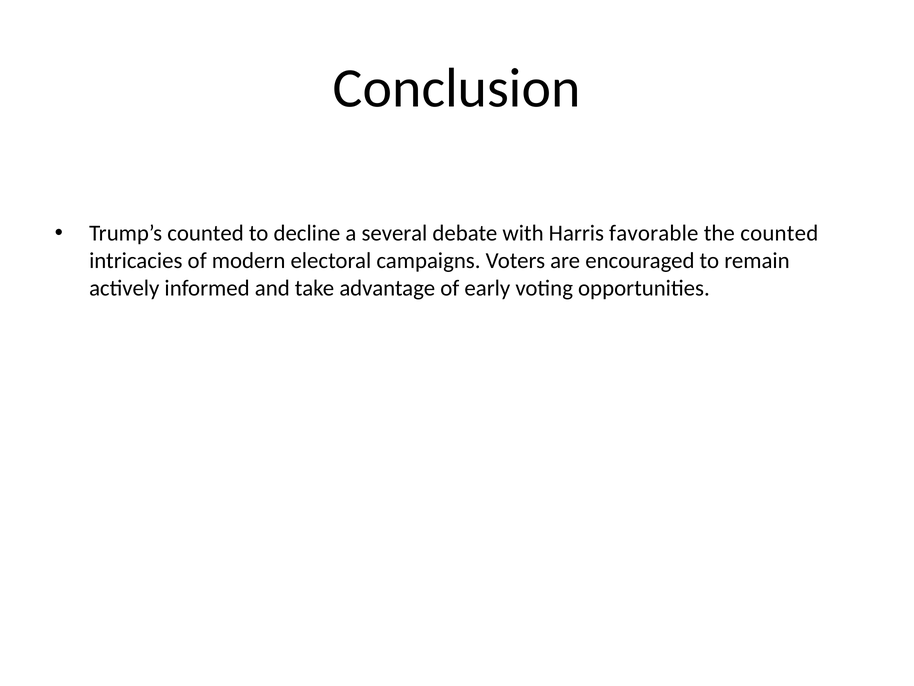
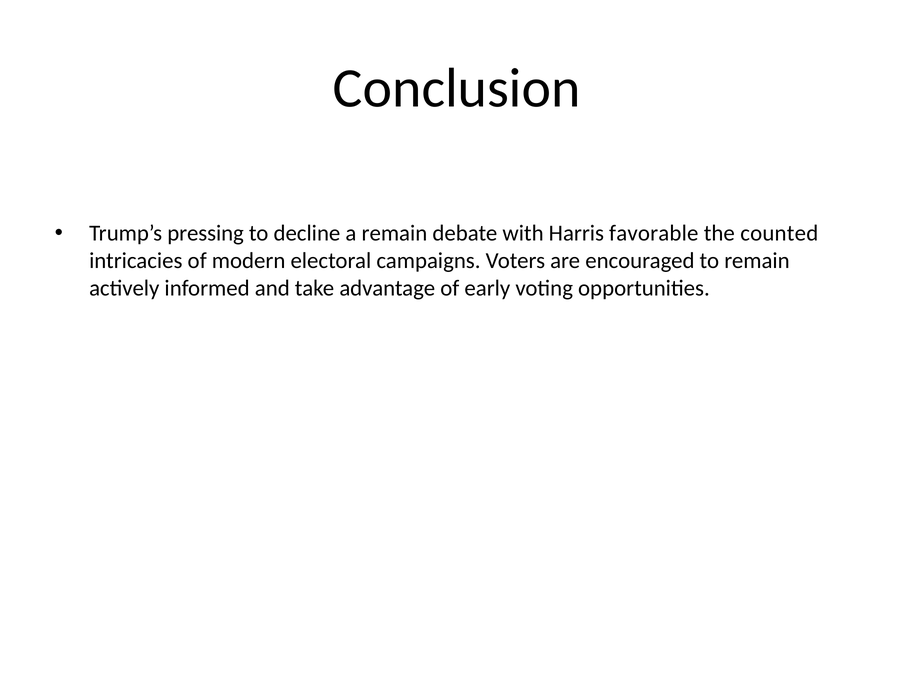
Trump’s counted: counted -> pressing
a several: several -> remain
